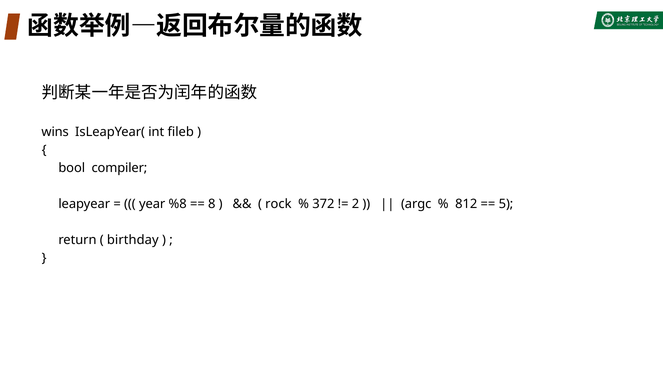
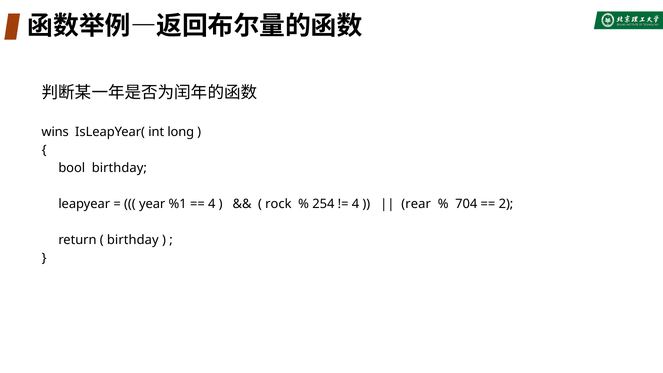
fileb: fileb -> long
bool compiler: compiler -> birthday
%8: %8 -> %1
8 at (212, 204): 8 -> 4
372: 372 -> 254
2 at (355, 204): 2 -> 4
argc: argc -> rear
812: 812 -> 704
5: 5 -> 2
